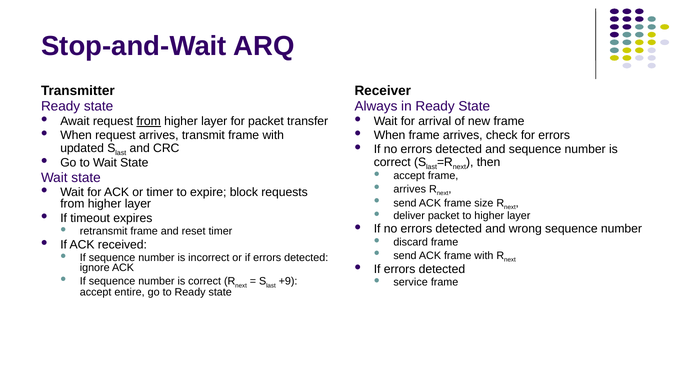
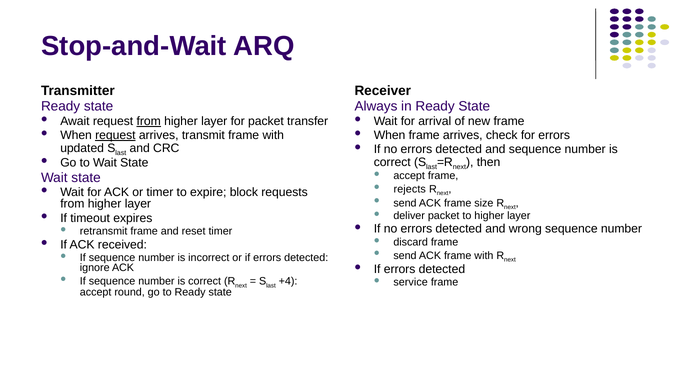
request at (115, 135) underline: none -> present
arrives at (410, 189): arrives -> rejects
+9: +9 -> +4
entire: entire -> round
